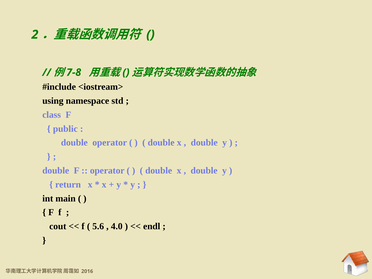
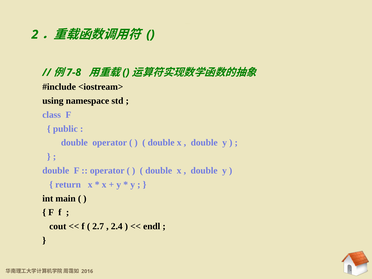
5.6: 5.6 -> 2.7
4.0: 4.0 -> 2.4
